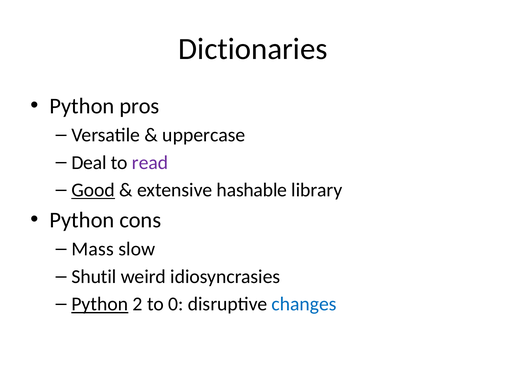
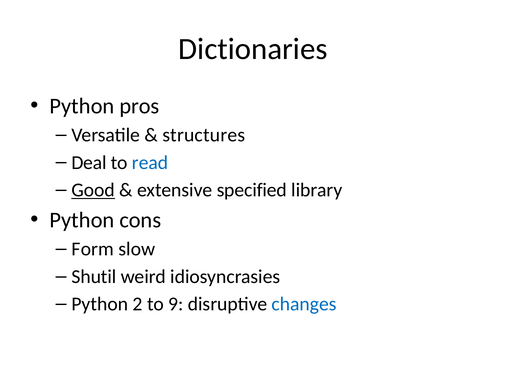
uppercase: uppercase -> structures
read colour: purple -> blue
hashable: hashable -> specified
Mass: Mass -> Form
Python at (100, 305) underline: present -> none
0: 0 -> 9
